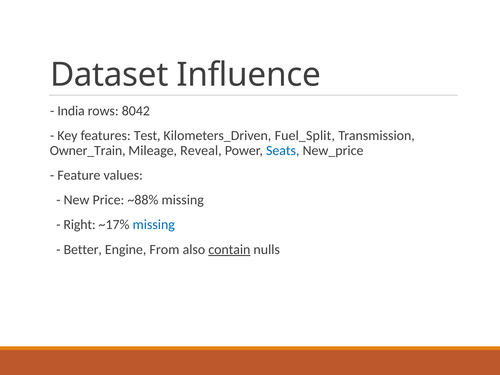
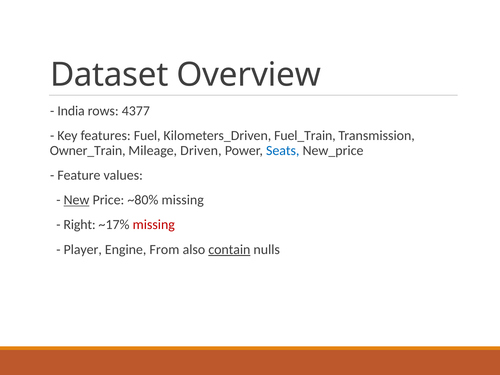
Influence: Influence -> Overview
8042: 8042 -> 4377
Test: Test -> Fuel
Fuel_Split: Fuel_Split -> Fuel_Train
Reveal: Reveal -> Driven
New underline: none -> present
~88%: ~88% -> ~80%
missing at (154, 225) colour: blue -> red
Better: Better -> Player
